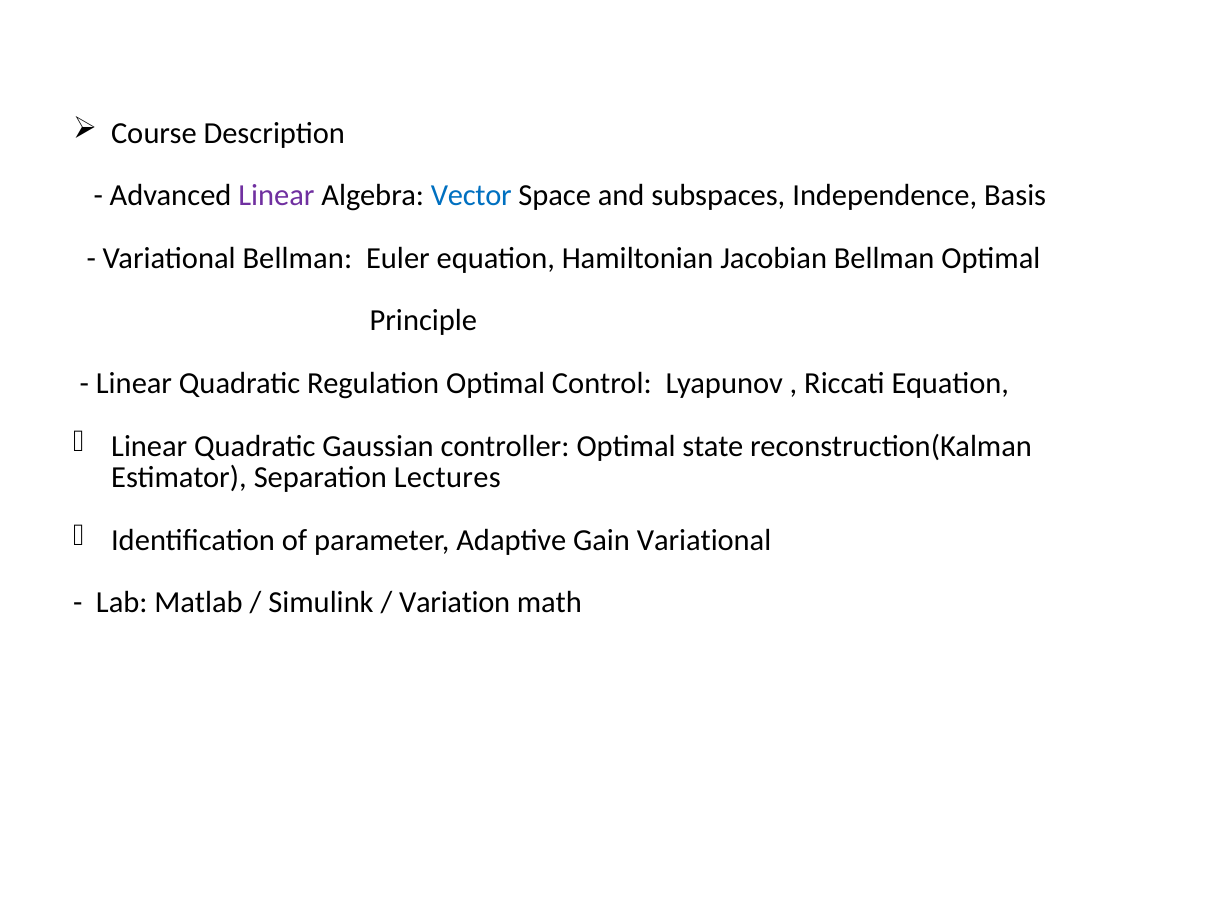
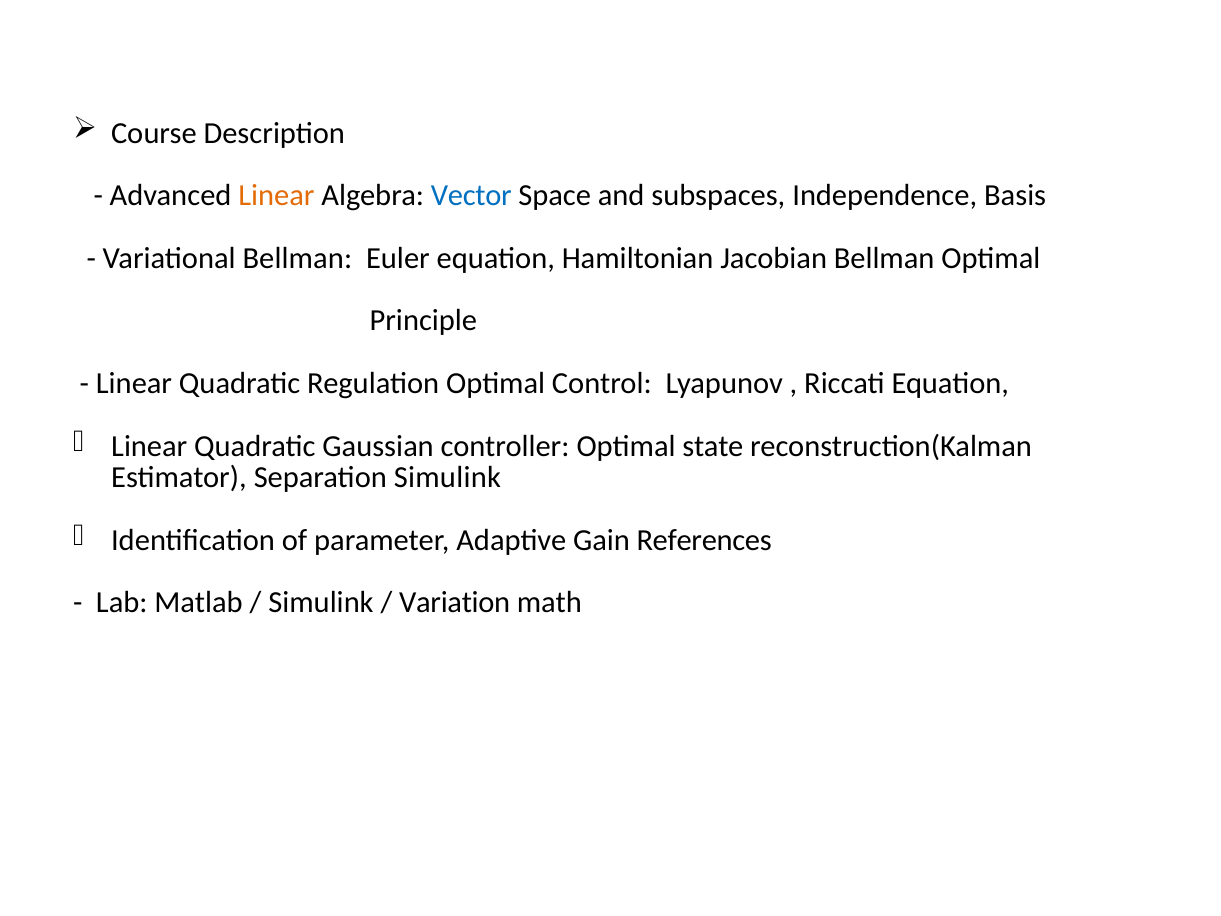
Linear at (276, 196) colour: purple -> orange
Separation Lectures: Lectures -> Simulink
Gain Variational: Variational -> References
